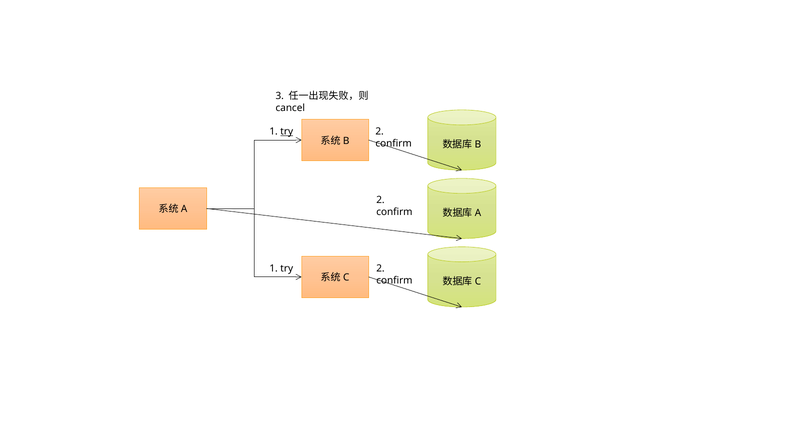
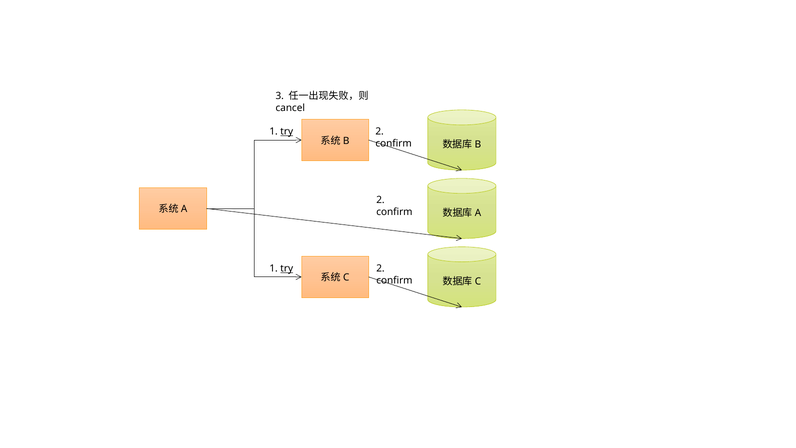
try at (287, 268) underline: none -> present
